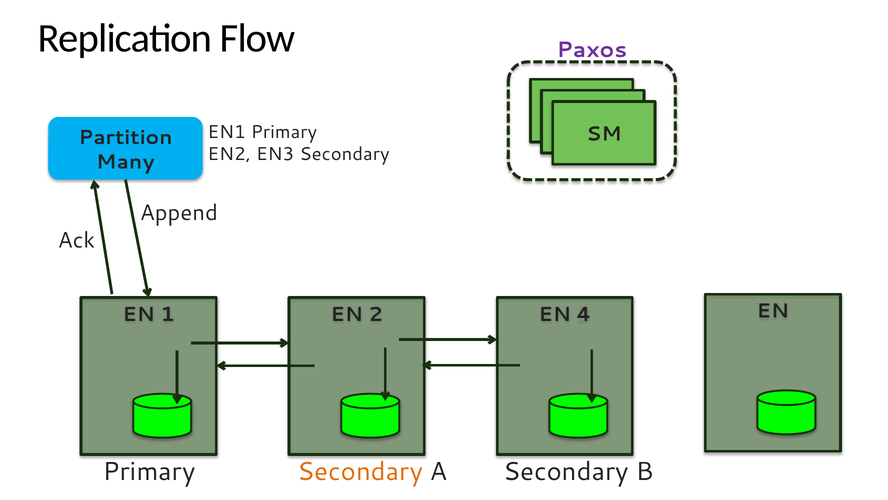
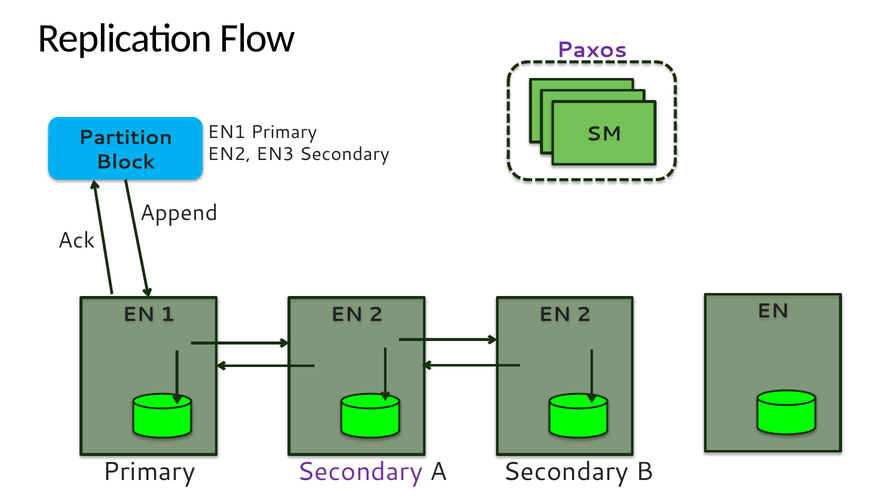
Many: Many -> Block
2 EN 4: 4 -> 2
Secondary at (360, 472) colour: orange -> purple
